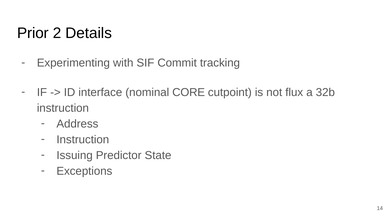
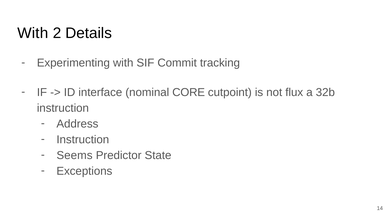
Prior at (33, 33): Prior -> With
Issuing: Issuing -> Seems
